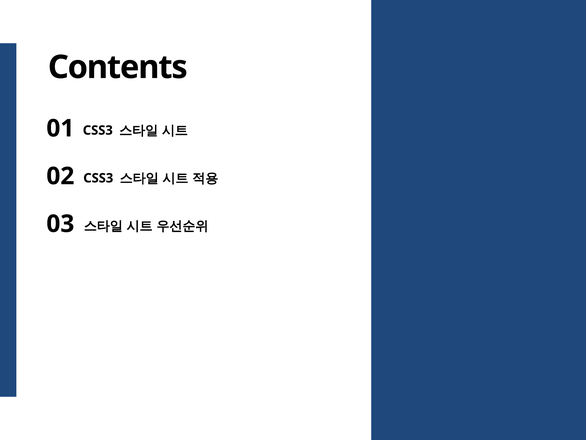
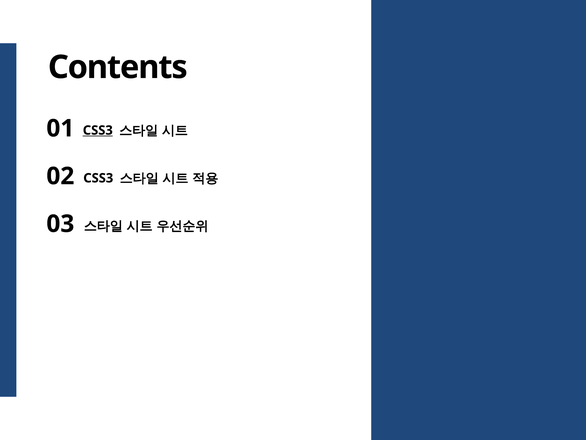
CSS3 at (98, 130) underline: none -> present
